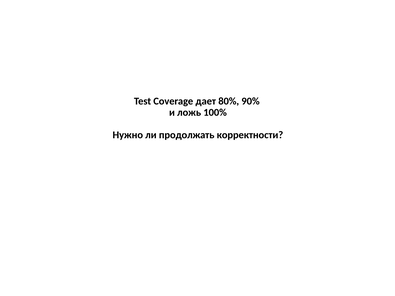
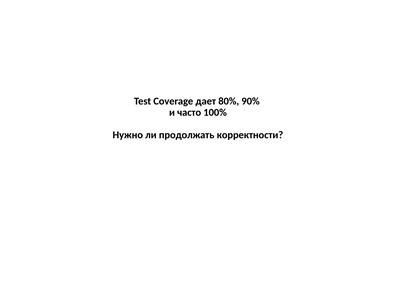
ложь: ложь -> часто
